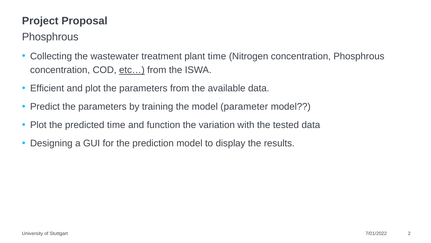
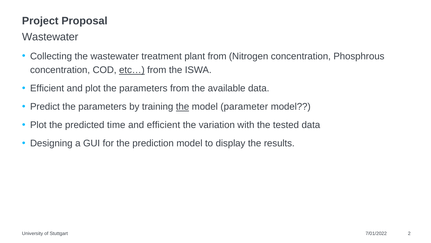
Phosphrous at (50, 37): Phosphrous -> Wastewater
plant time: time -> from
the at (183, 107) underline: none -> present
and function: function -> efficient
